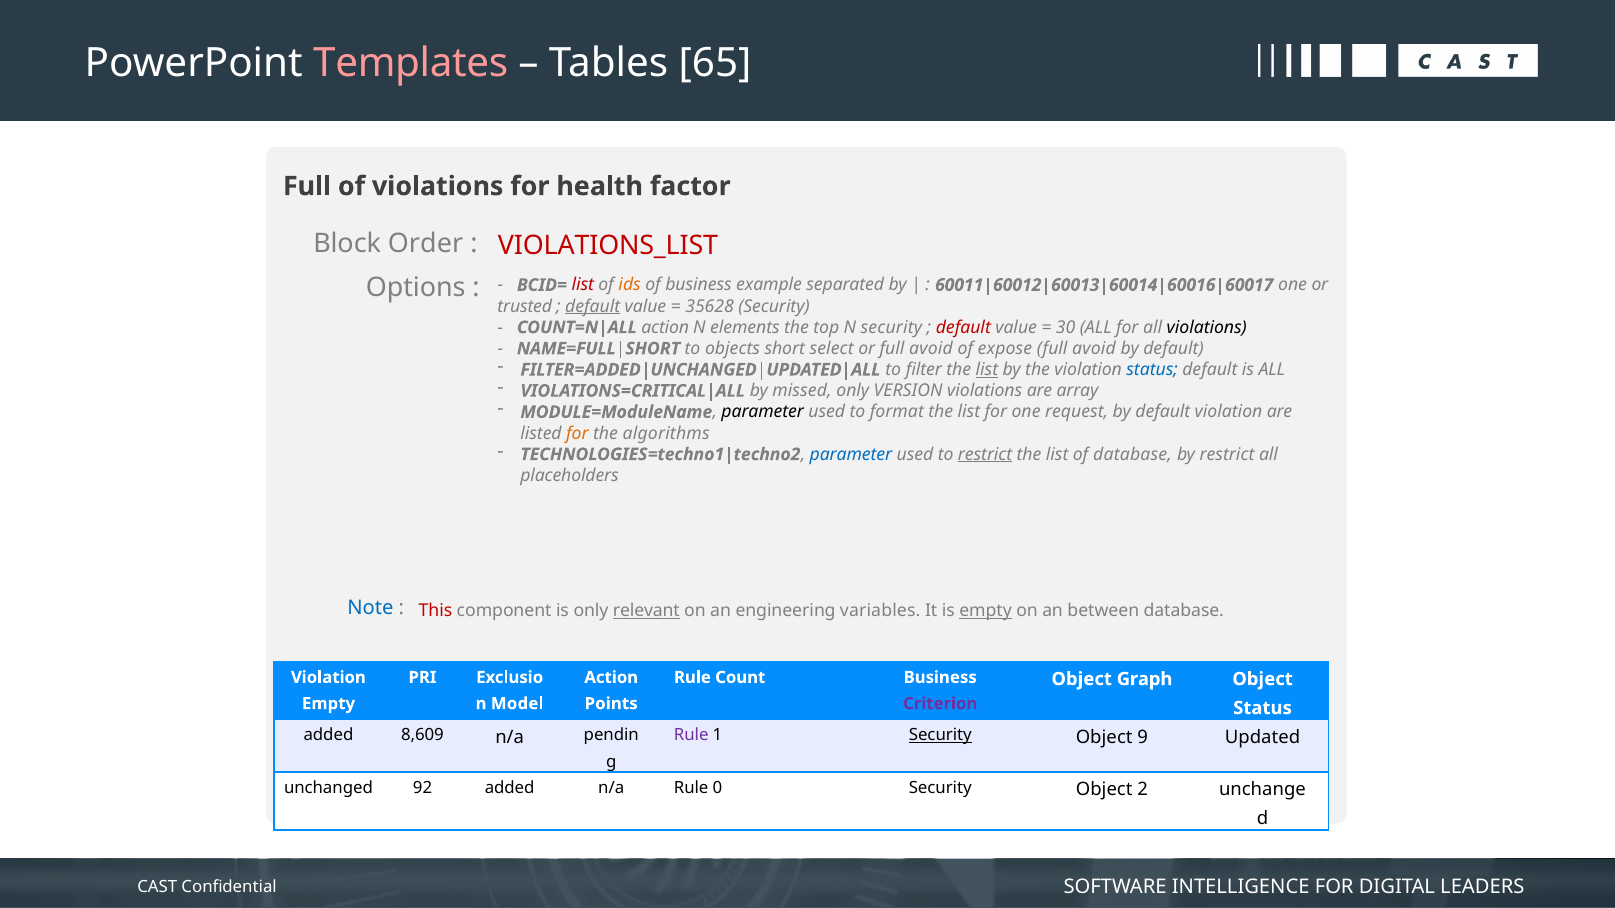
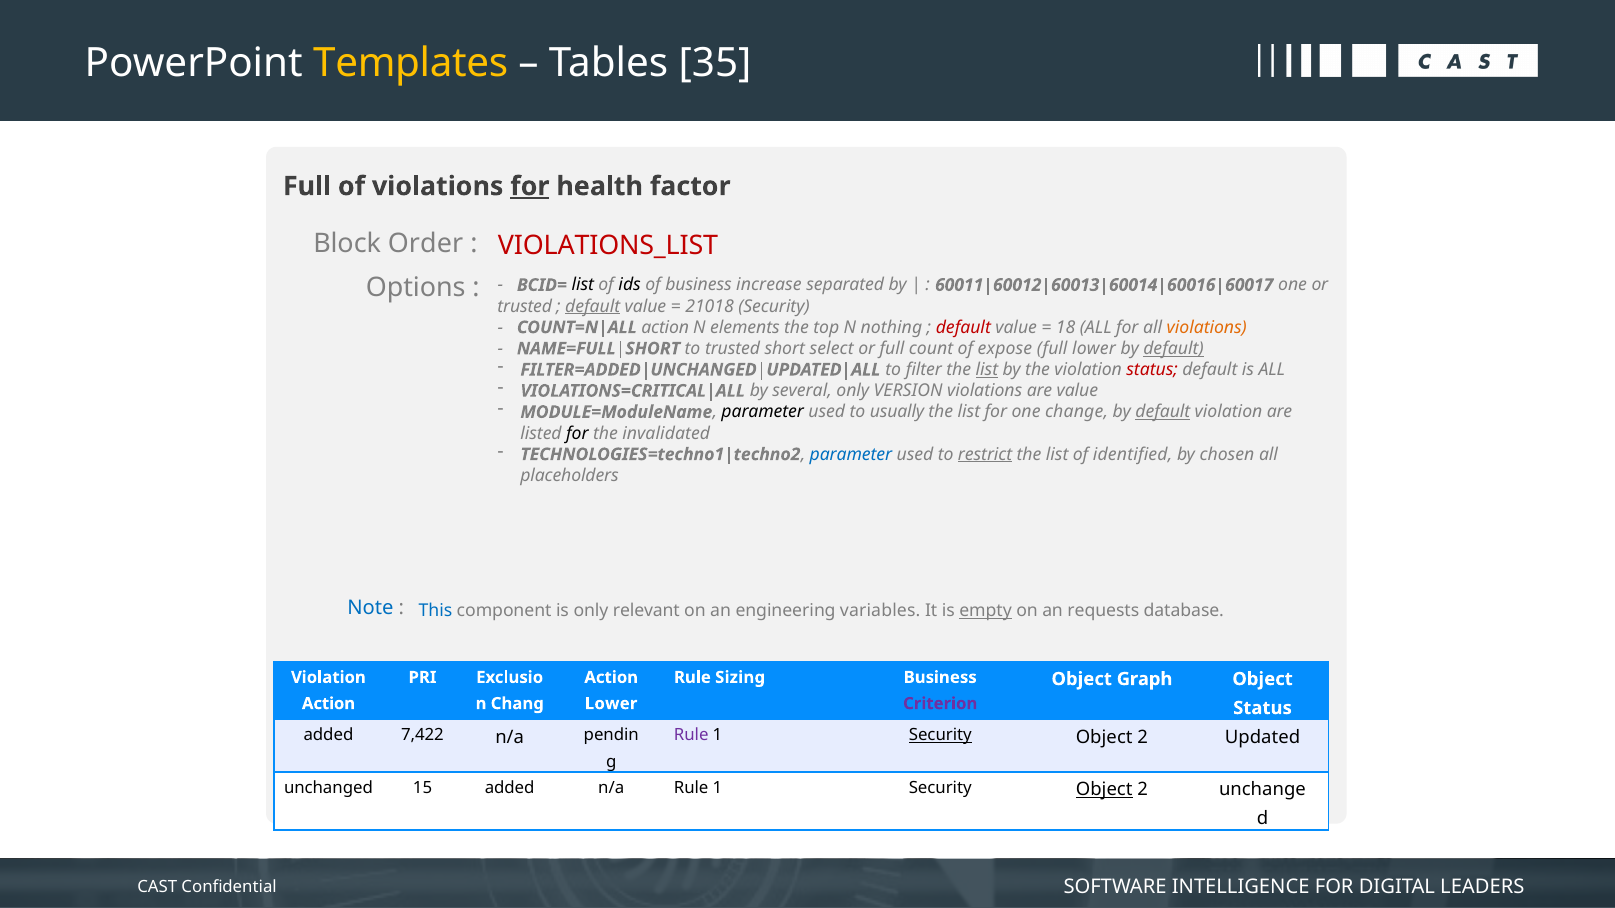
Templates colour: pink -> yellow
65: 65 -> 35
for at (530, 186) underline: none -> present
list at (583, 285) colour: red -> black
ids colour: orange -> black
example: example -> increase
35628: 35628 -> 21018
N security: security -> nothing
30: 30 -> 18
violations at (1207, 328) colour: black -> orange
to objects: objects -> trusted
or full avoid: avoid -> count
avoid at (1094, 349): avoid -> lower
default at (1173, 349) underline: none -> present
status at (1152, 370) colour: blue -> red
missed: missed -> several
are array: array -> value
format: format -> usually
request: request -> change
default at (1163, 412) underline: none -> present
for at (577, 433) colour: orange -> black
algorithms: algorithms -> invalidated
of database: database -> identified
by restrict: restrict -> chosen
This colour: red -> blue
relevant underline: present -> none
between: between -> requests
Count: Count -> Sizing
Empty at (328, 704): Empty -> Action
Model: Model -> Chang
Points at (611, 704): Points -> Lower
8,609: 8,609 -> 7,422
9 at (1143, 737): 9 -> 2
92: 92 -> 15
n/a Rule 0: 0 -> 1
Object at (1104, 790) underline: none -> present
